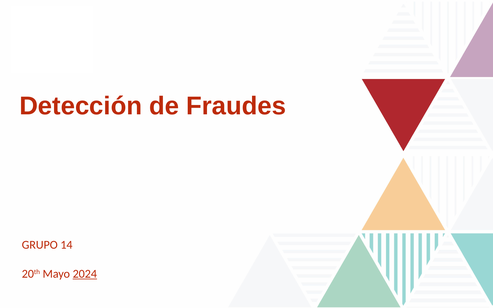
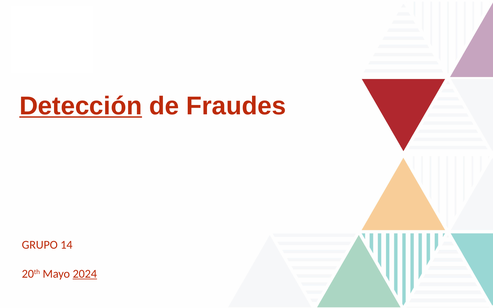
Detección underline: none -> present
